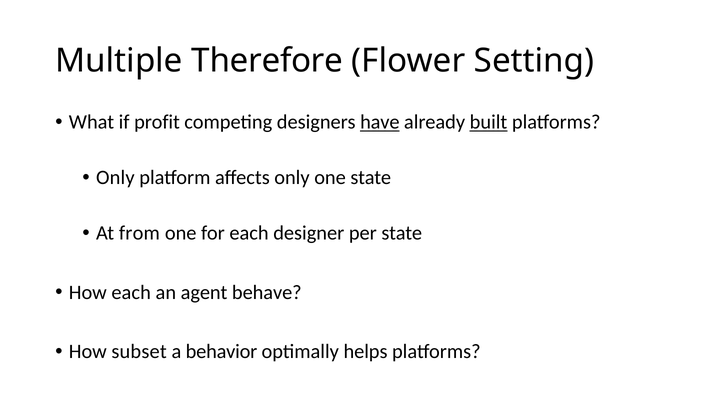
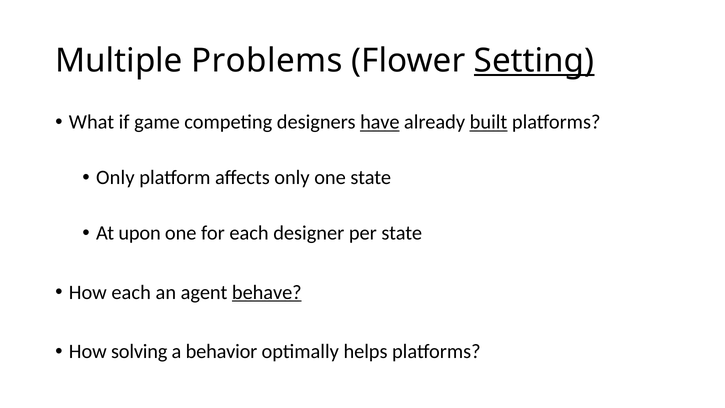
Therefore: Therefore -> Problems
Setting underline: none -> present
profit: profit -> game
from: from -> upon
behave underline: none -> present
subset: subset -> solving
